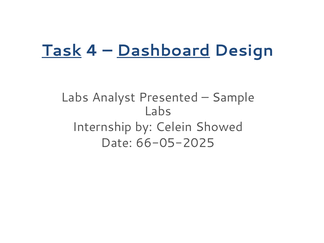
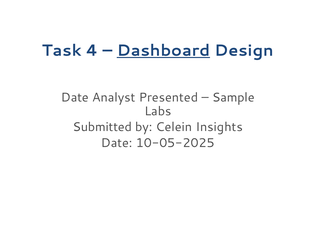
Task underline: present -> none
Labs at (75, 98): Labs -> Date
Internship: Internship -> Submitted
Showed: Showed -> Insights
66-05-2025: 66-05-2025 -> 10-05-2025
